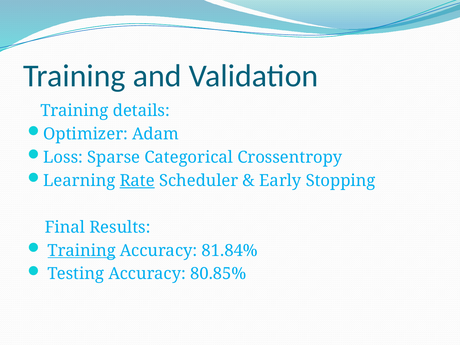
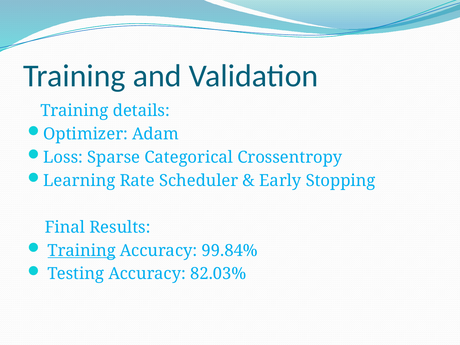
Rate underline: present -> none
81.84%: 81.84% -> 99.84%
80.85%: 80.85% -> 82.03%
